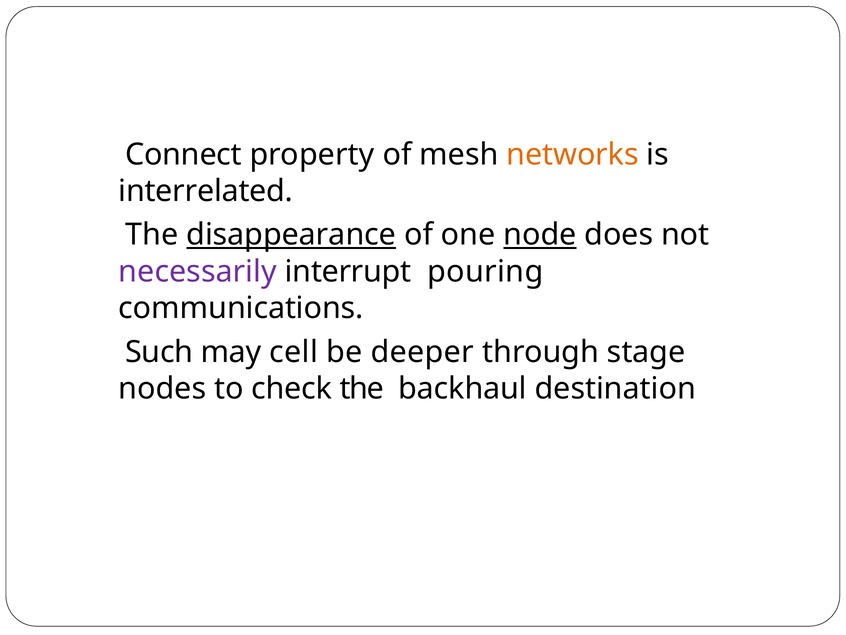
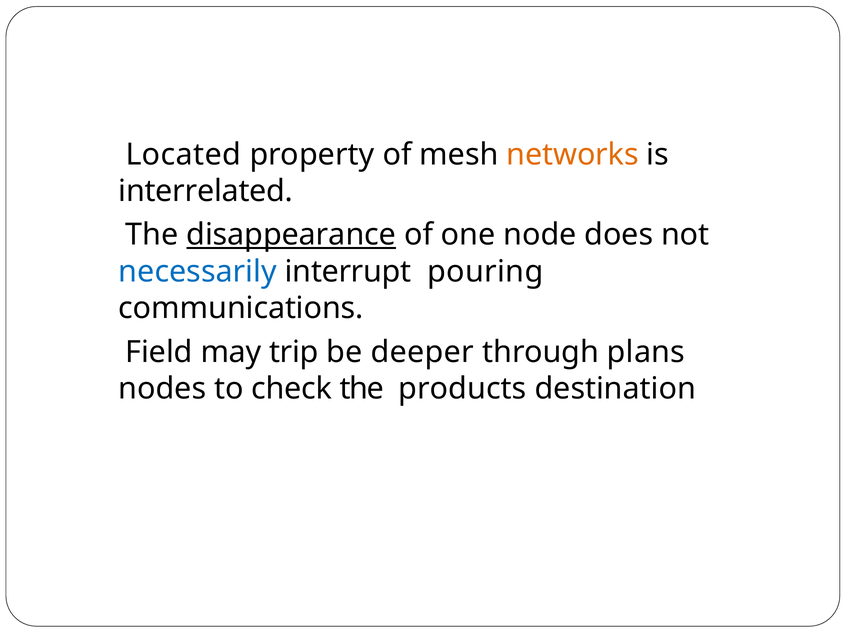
Connect: Connect -> Located
node underline: present -> none
necessarily colour: purple -> blue
Such: Such -> Field
cell: cell -> trip
stage: stage -> plans
backhaul: backhaul -> products
